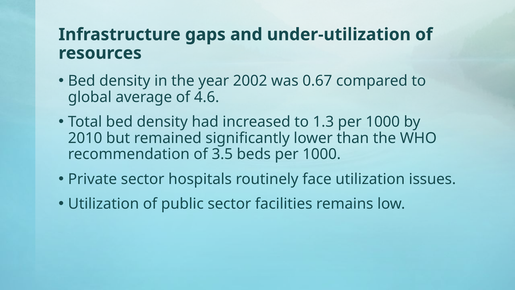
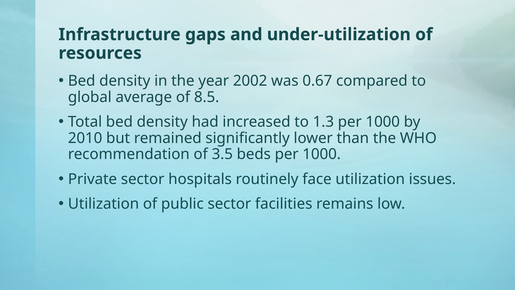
4.6: 4.6 -> 8.5
